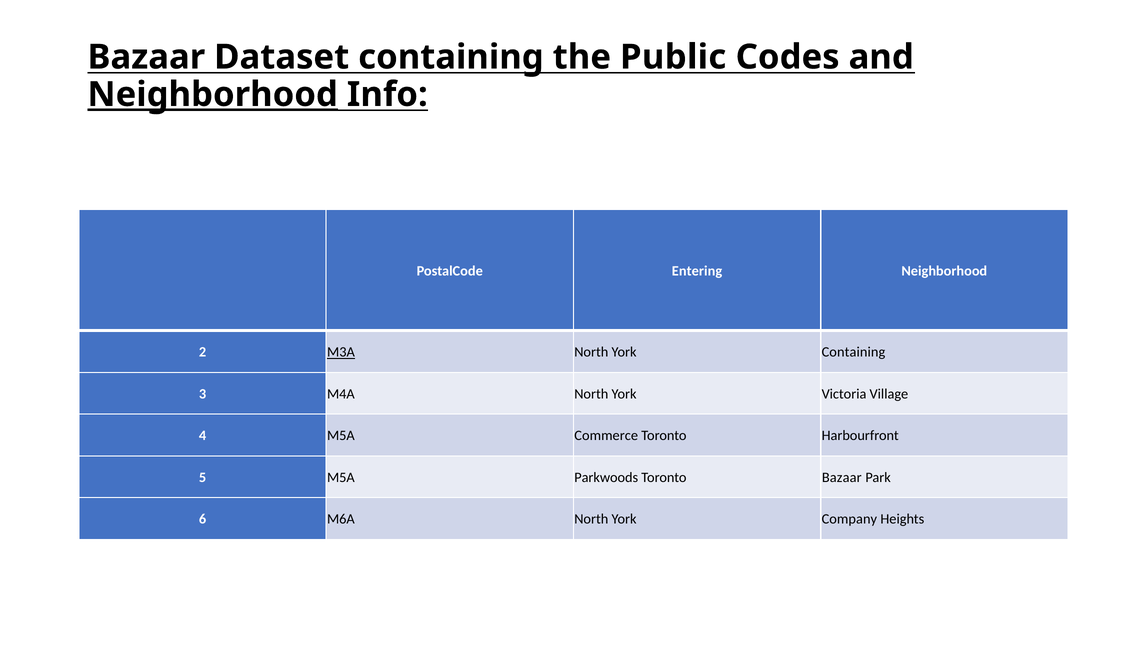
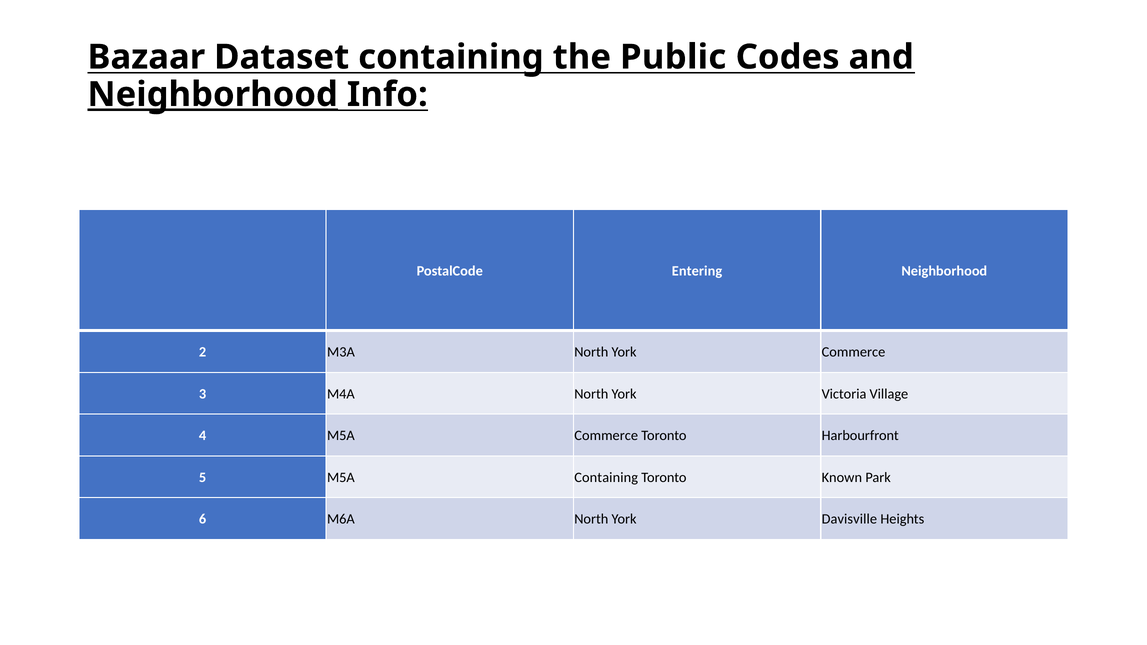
M3A underline: present -> none
York Containing: Containing -> Commerce
M5A Parkwoods: Parkwoods -> Containing
Toronto Bazaar: Bazaar -> Known
Company: Company -> Davisville
